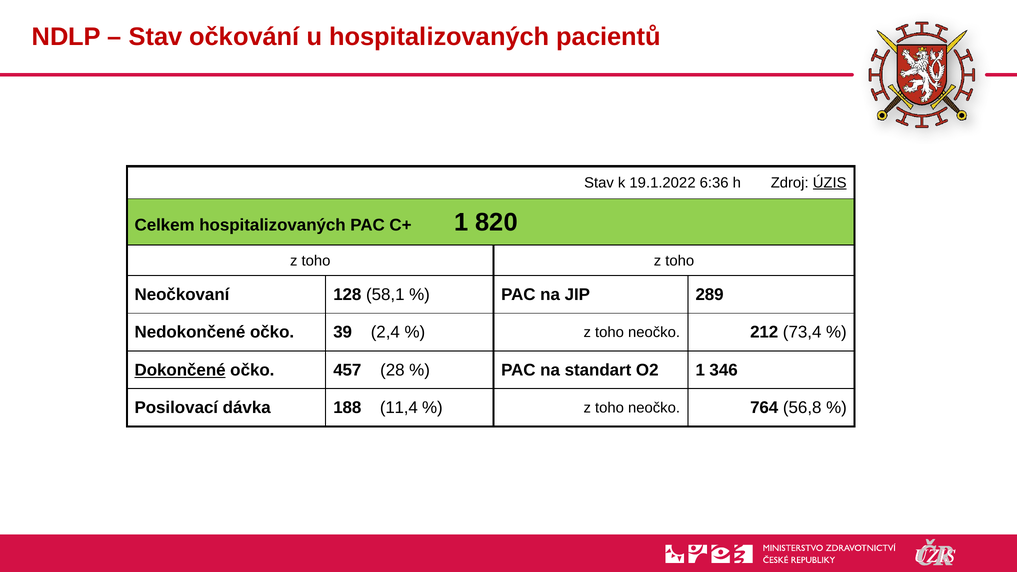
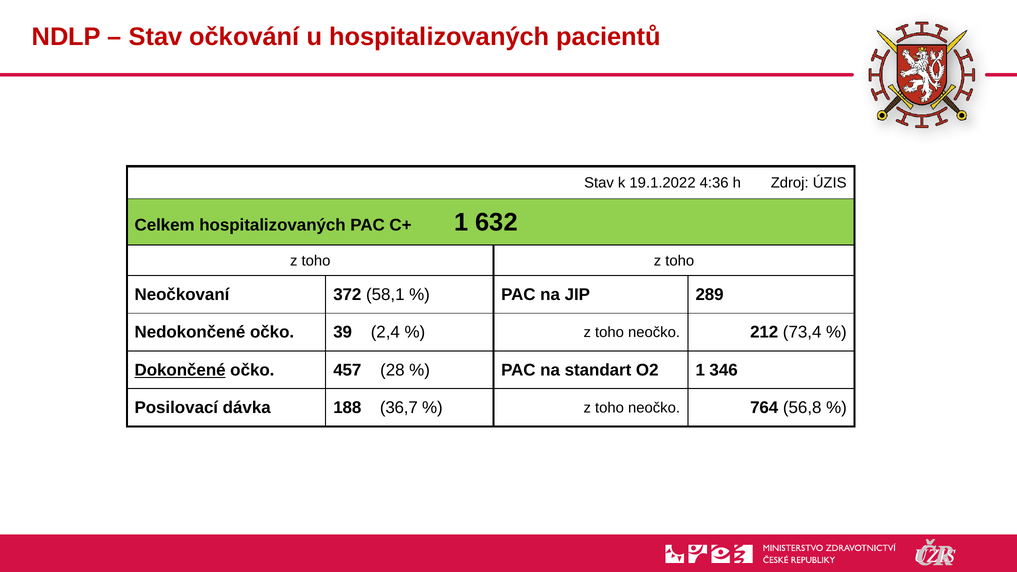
6:36: 6:36 -> 4:36
ÚZIS underline: present -> none
820: 820 -> 632
128: 128 -> 372
11,4: 11,4 -> 36,7
